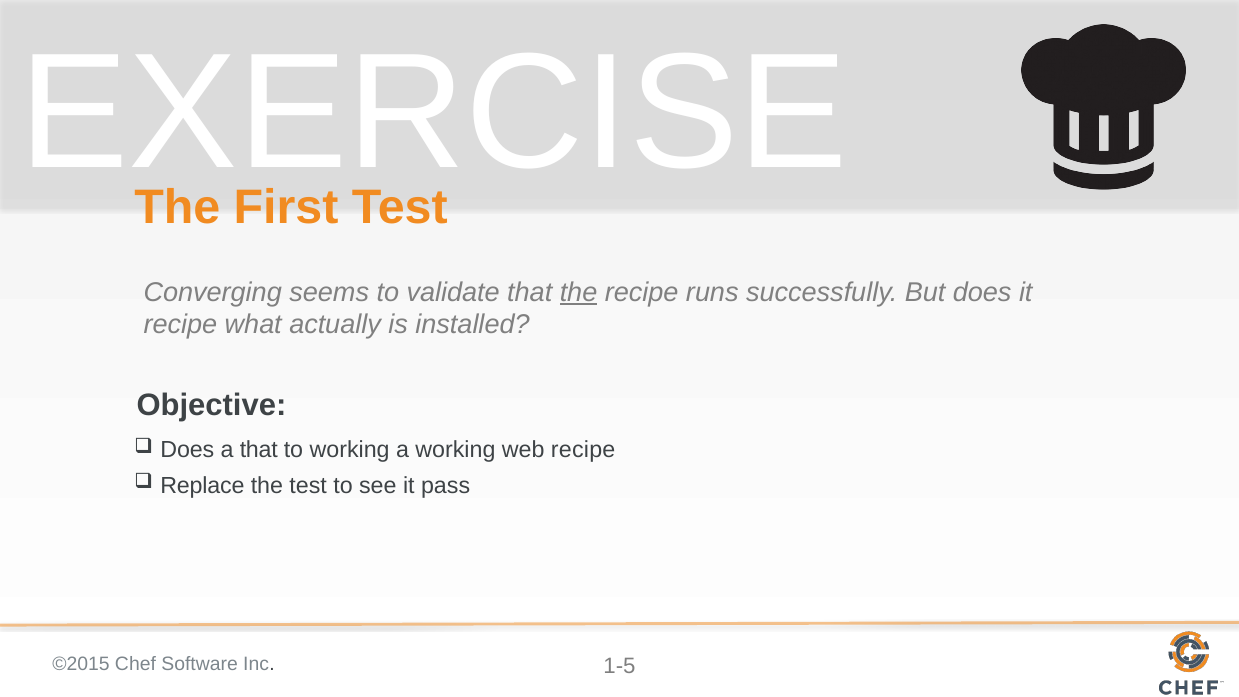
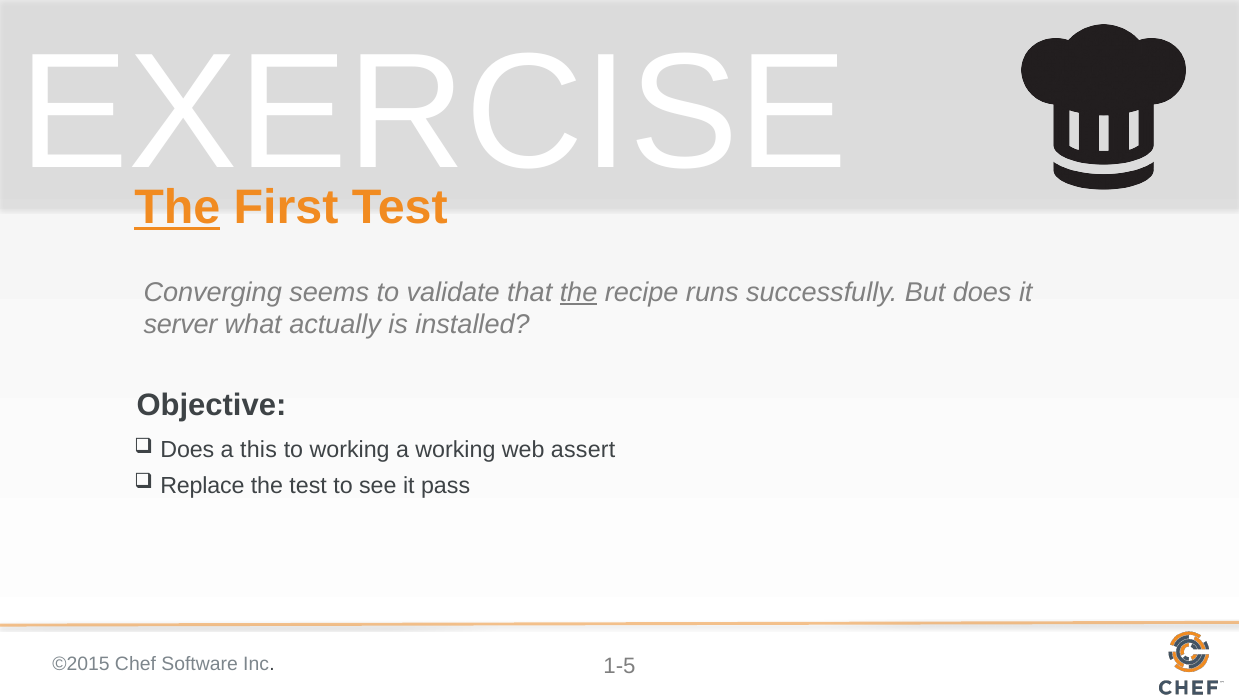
The at (177, 207) underline: none -> present
recipe at (180, 325): recipe -> server
a that: that -> this
web recipe: recipe -> assert
